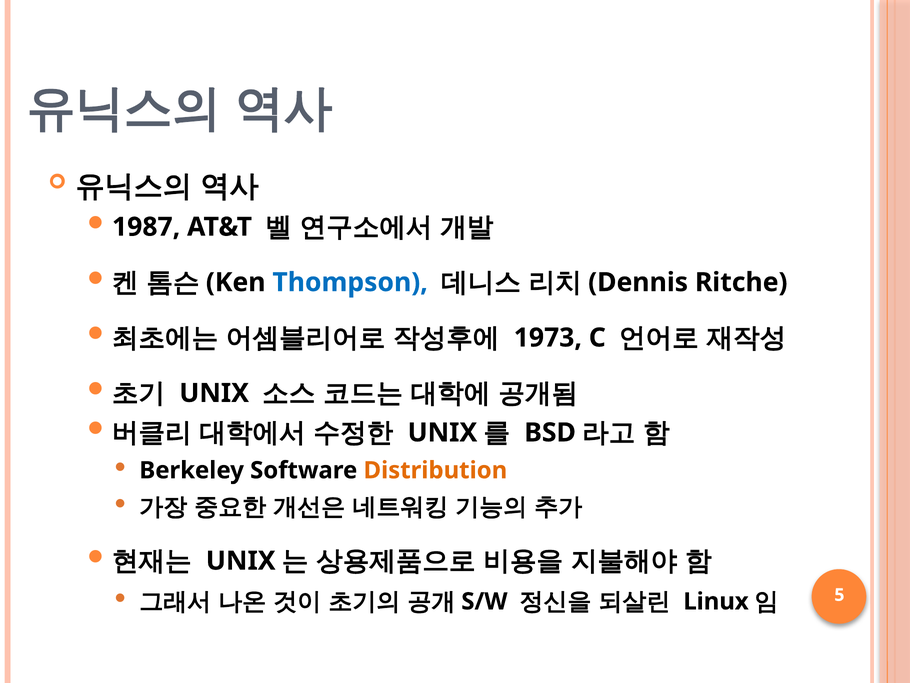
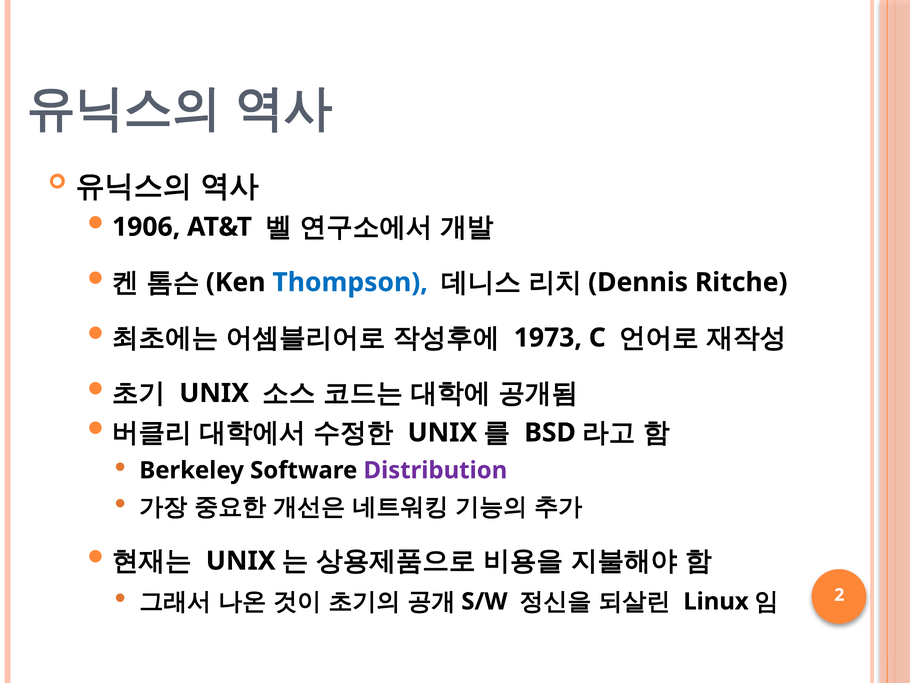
1987: 1987 -> 1906
Distribution colour: orange -> purple
5: 5 -> 2
